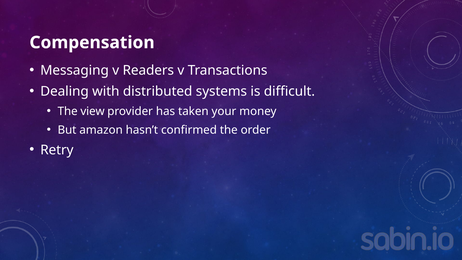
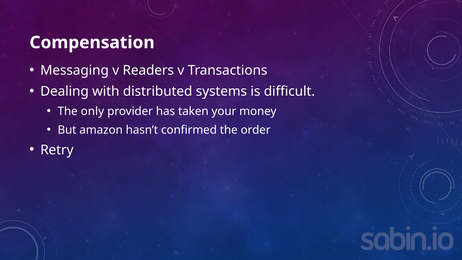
view: view -> only
